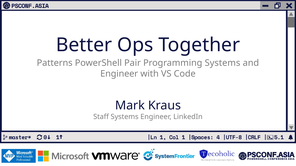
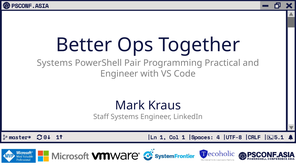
Patterns at (55, 63): Patterns -> Systems
Programming Systems: Systems -> Practical
